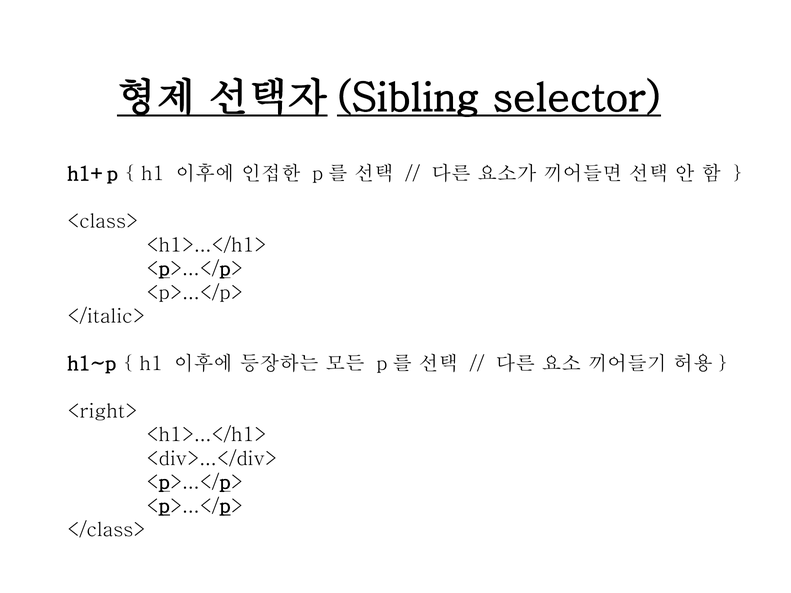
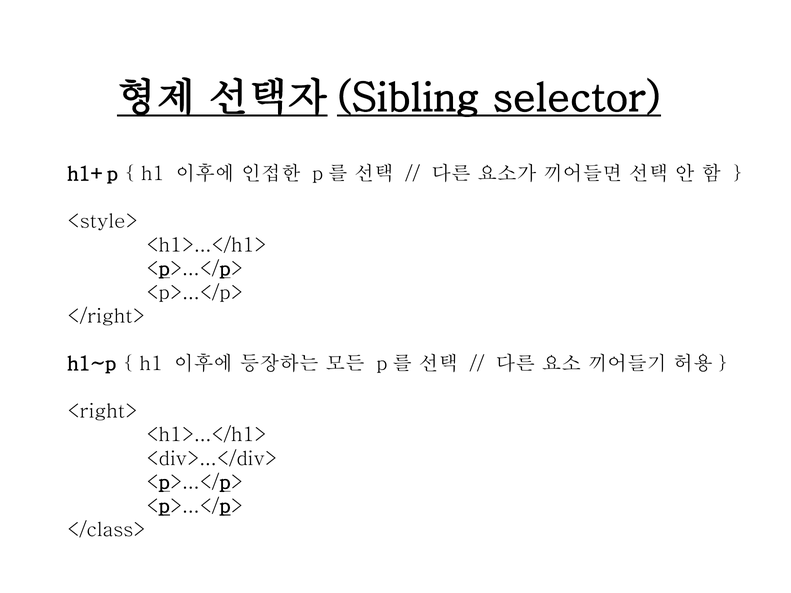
<class>: <class> -> <style>
</italic>: </italic> -> </right>
